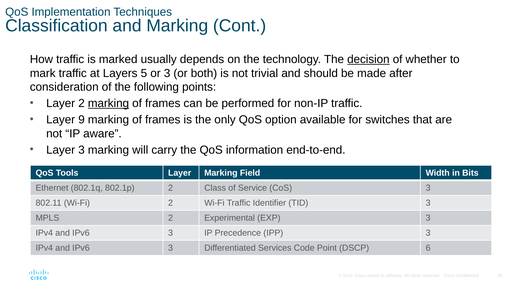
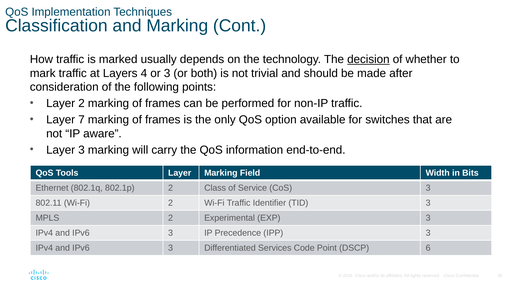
5: 5 -> 4
marking at (108, 103) underline: present -> none
9: 9 -> 7
